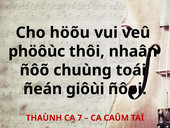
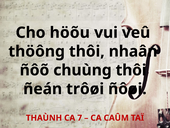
phöôùc: phöôùc -> thöông
chuùng toái: toái -> thôi
giôùi: giôùi -> trôøi
